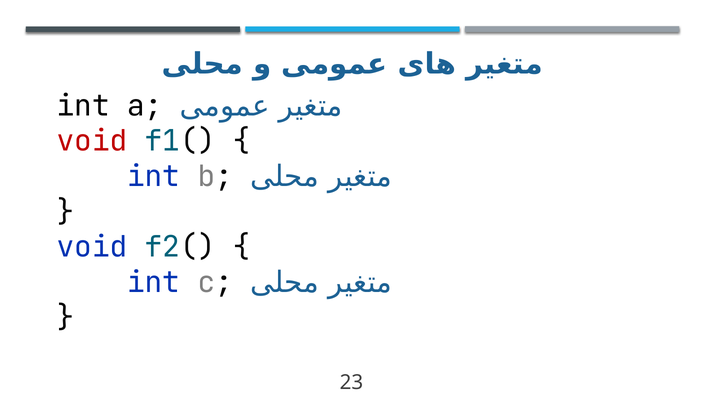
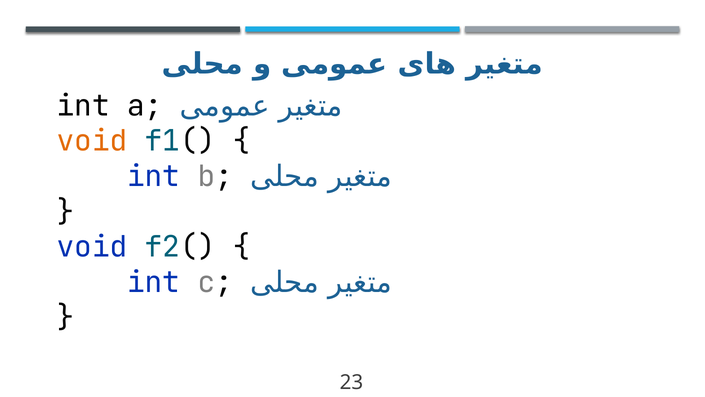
void at (92, 141) colour: red -> orange
